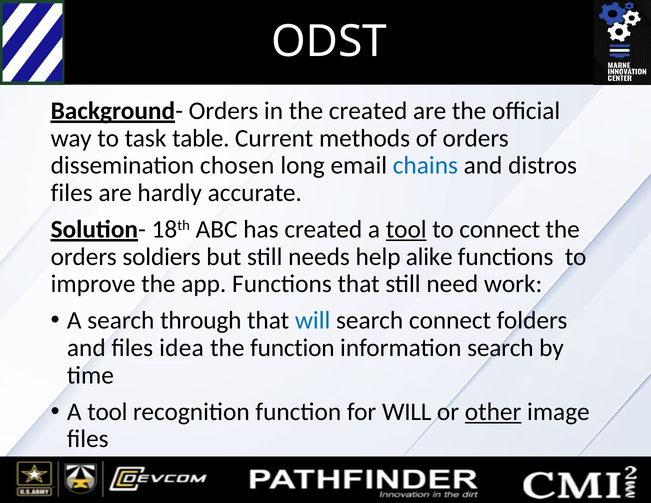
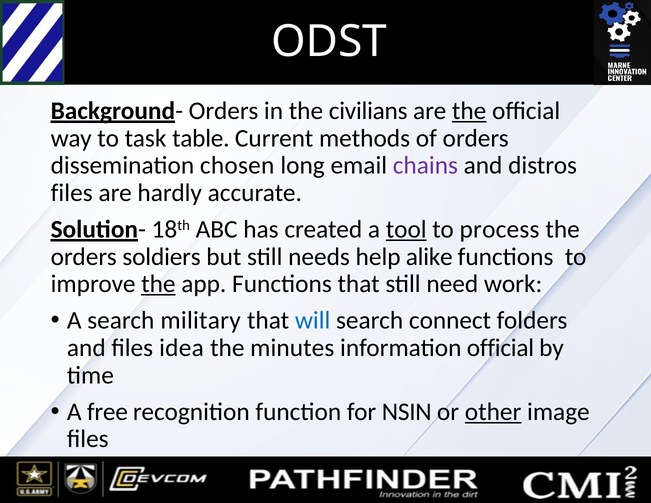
the created: created -> civilians
the at (469, 111) underline: none -> present
chains colour: blue -> purple
to connect: connect -> process
the at (158, 284) underline: none -> present
through: through -> military
the function: function -> minutes
information search: search -> official
tool at (107, 412): tool -> free
for WILL: WILL -> NSIN
